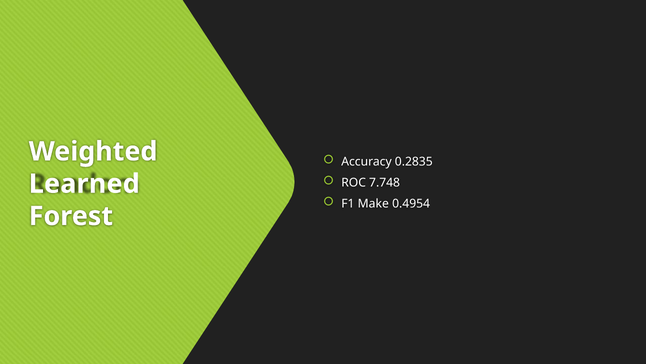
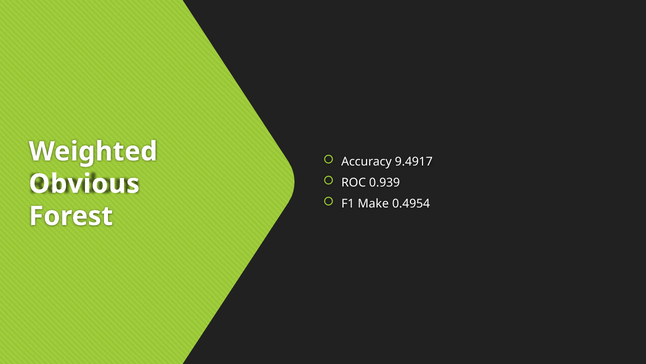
0.2835: 0.2835 -> 9.4917
7.748: 7.748 -> 0.939
Learned: Learned -> Obvious
